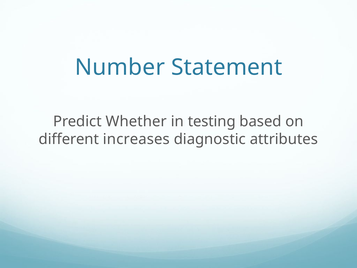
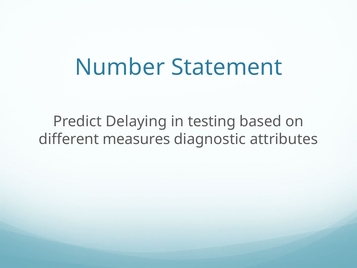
Whether: Whether -> Delaying
increases: increases -> measures
